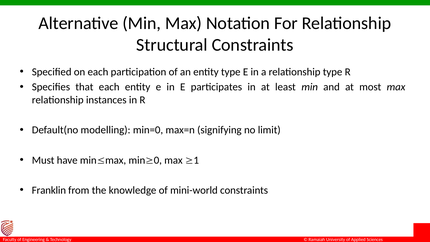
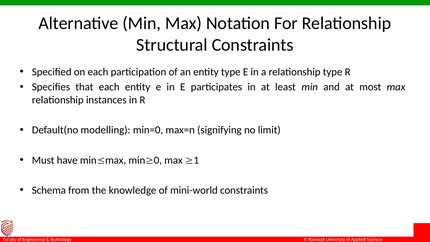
Franklin: Franklin -> Schema
